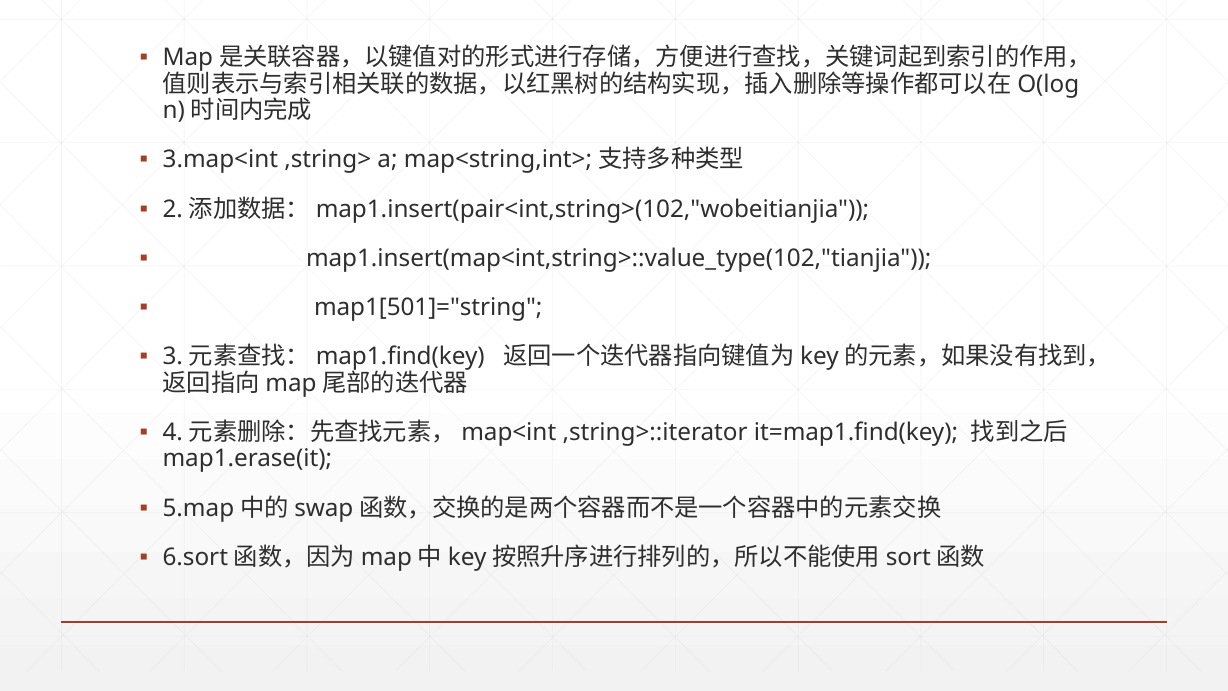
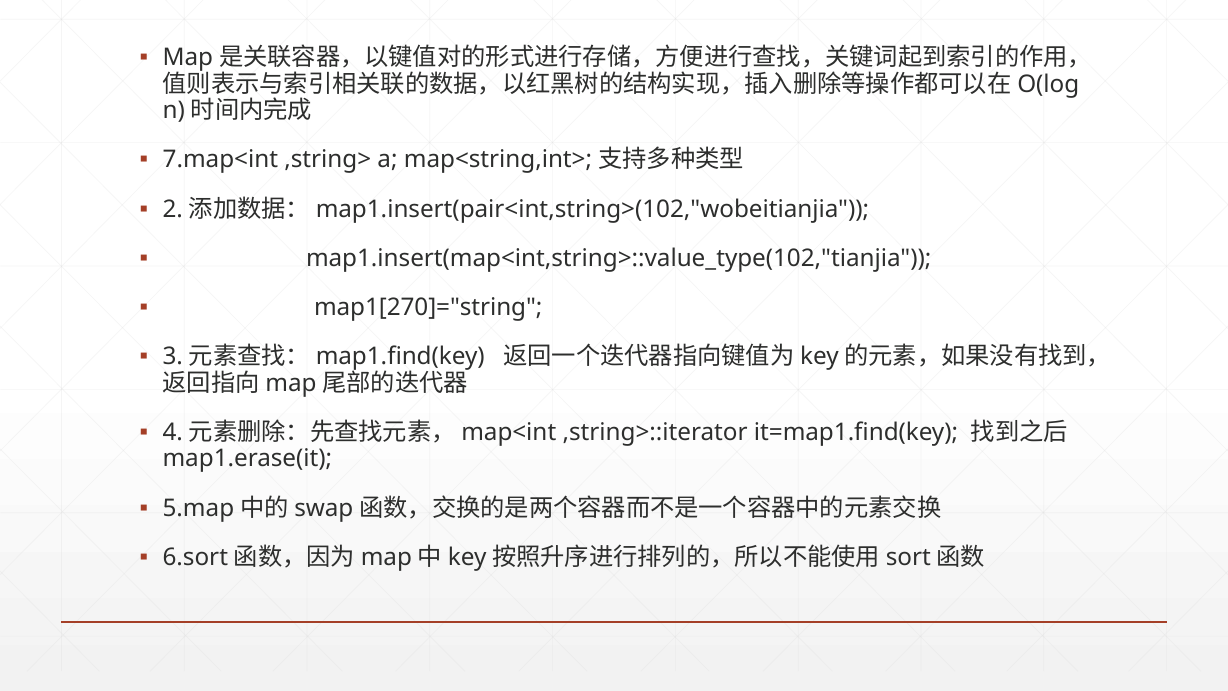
3.map<int: 3.map<int -> 7.map<int
map1[501]="string: map1[501]="string -> map1[270]="string
